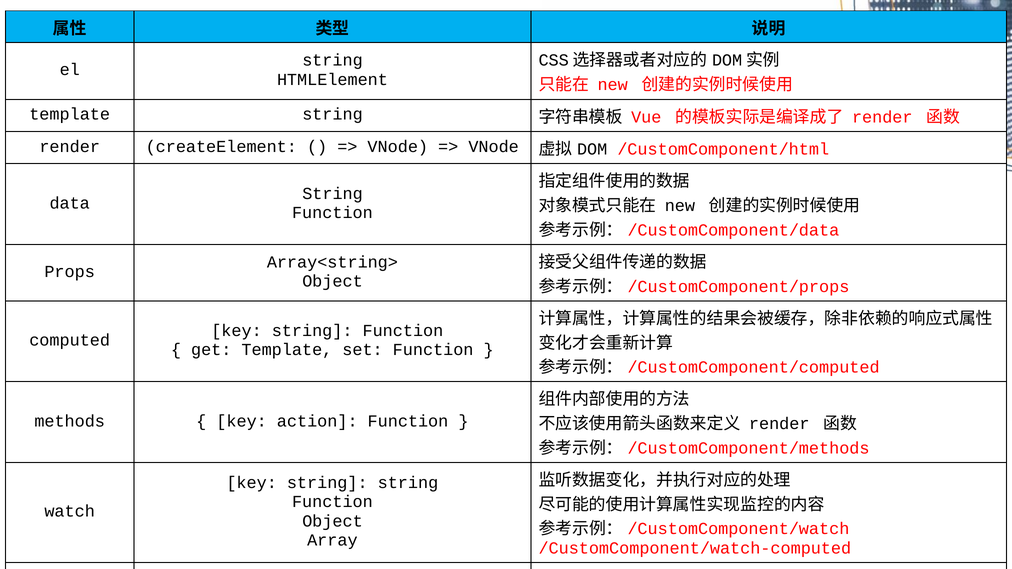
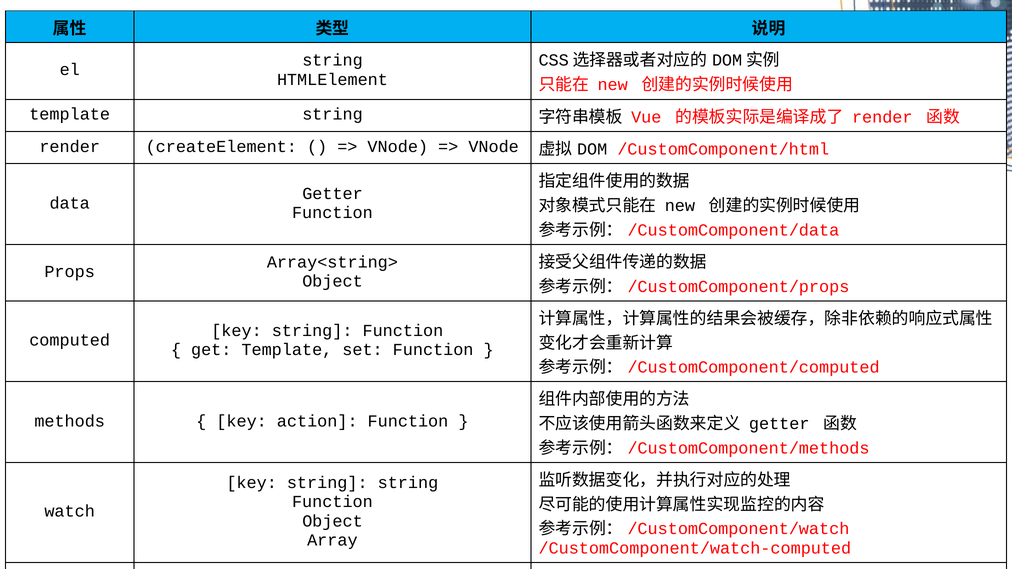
String at (333, 194): String -> Getter
render at (779, 424): render -> getter
